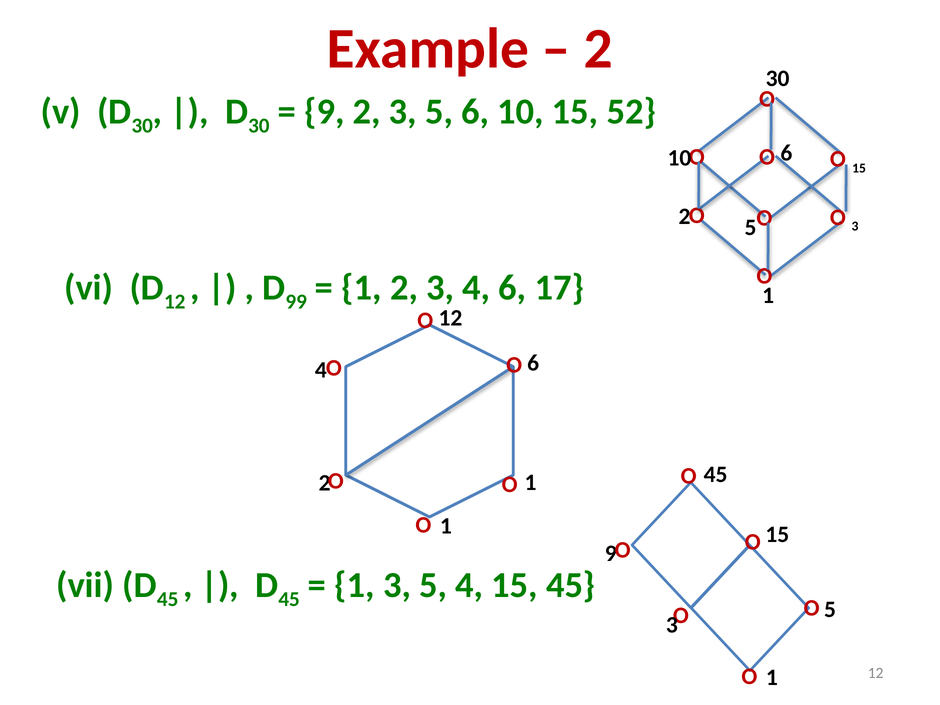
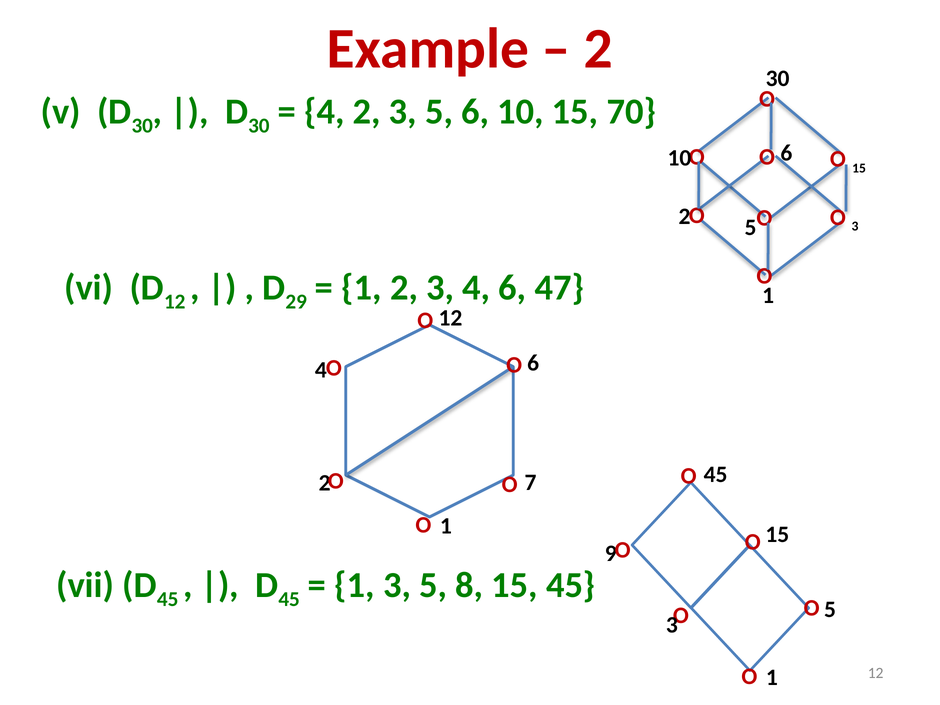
9 at (324, 112): 9 -> 4
52: 52 -> 70
99: 99 -> 29
17: 17 -> 47
1 at (531, 482): 1 -> 7
5 4: 4 -> 8
